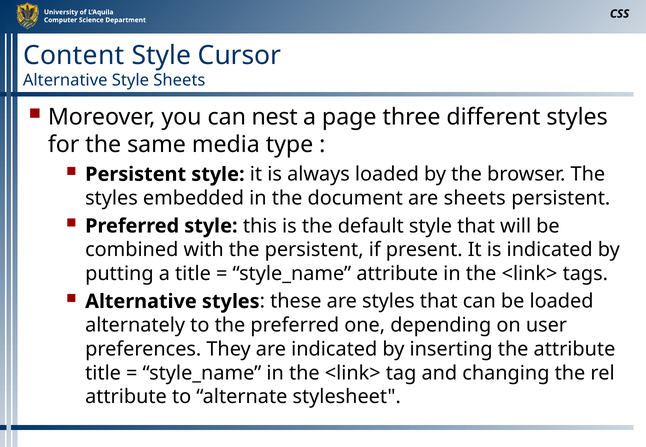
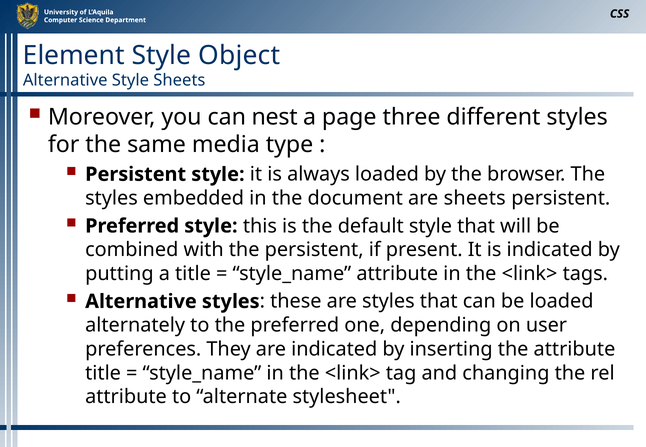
Content: Content -> Element
Cursor: Cursor -> Object
